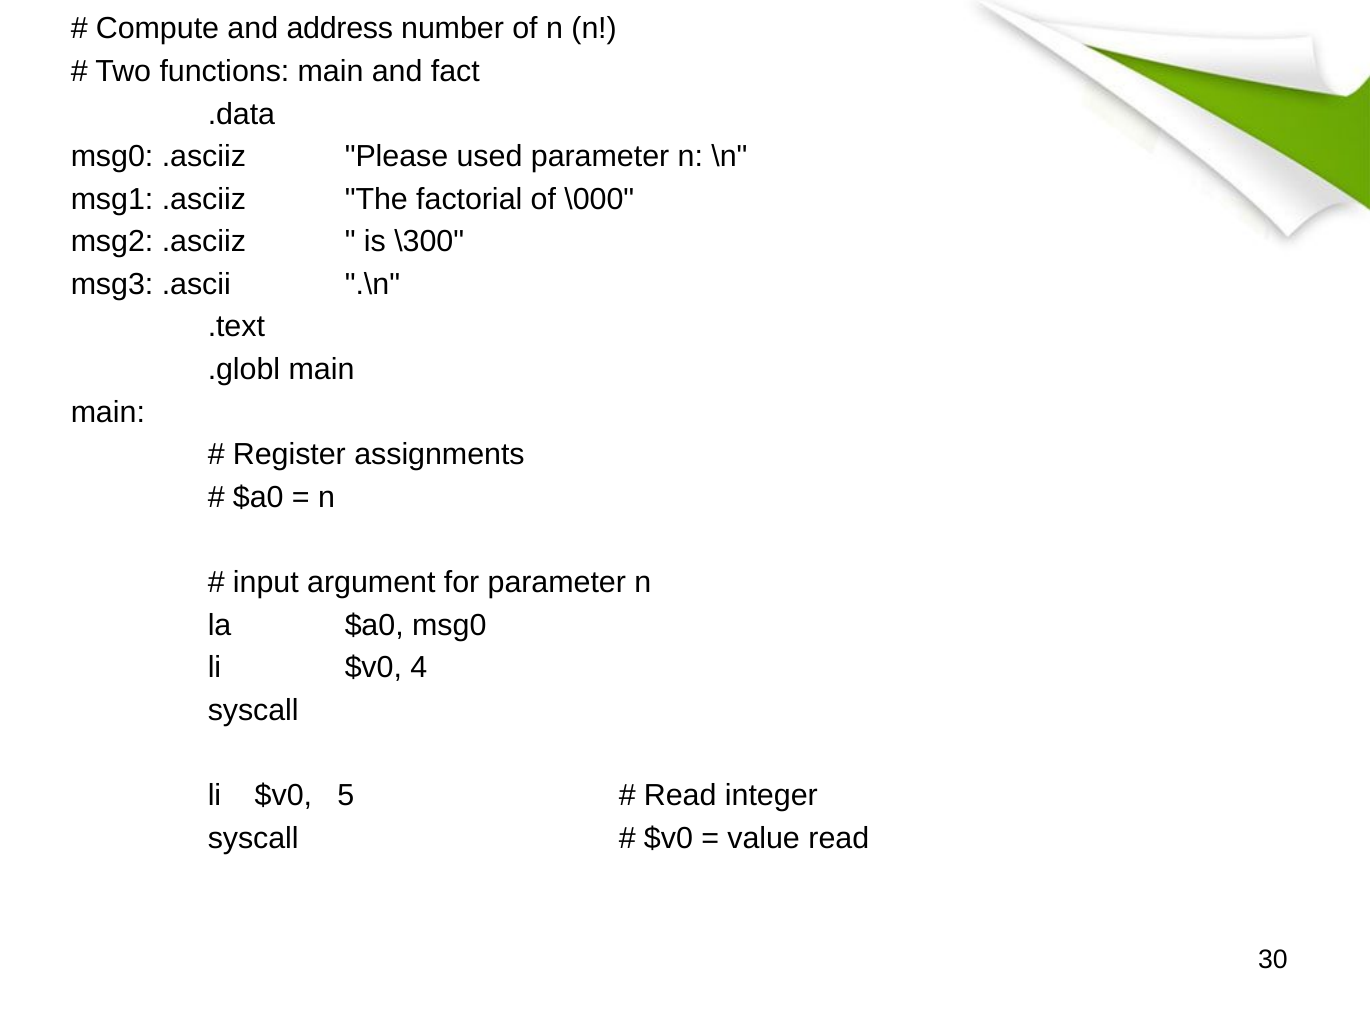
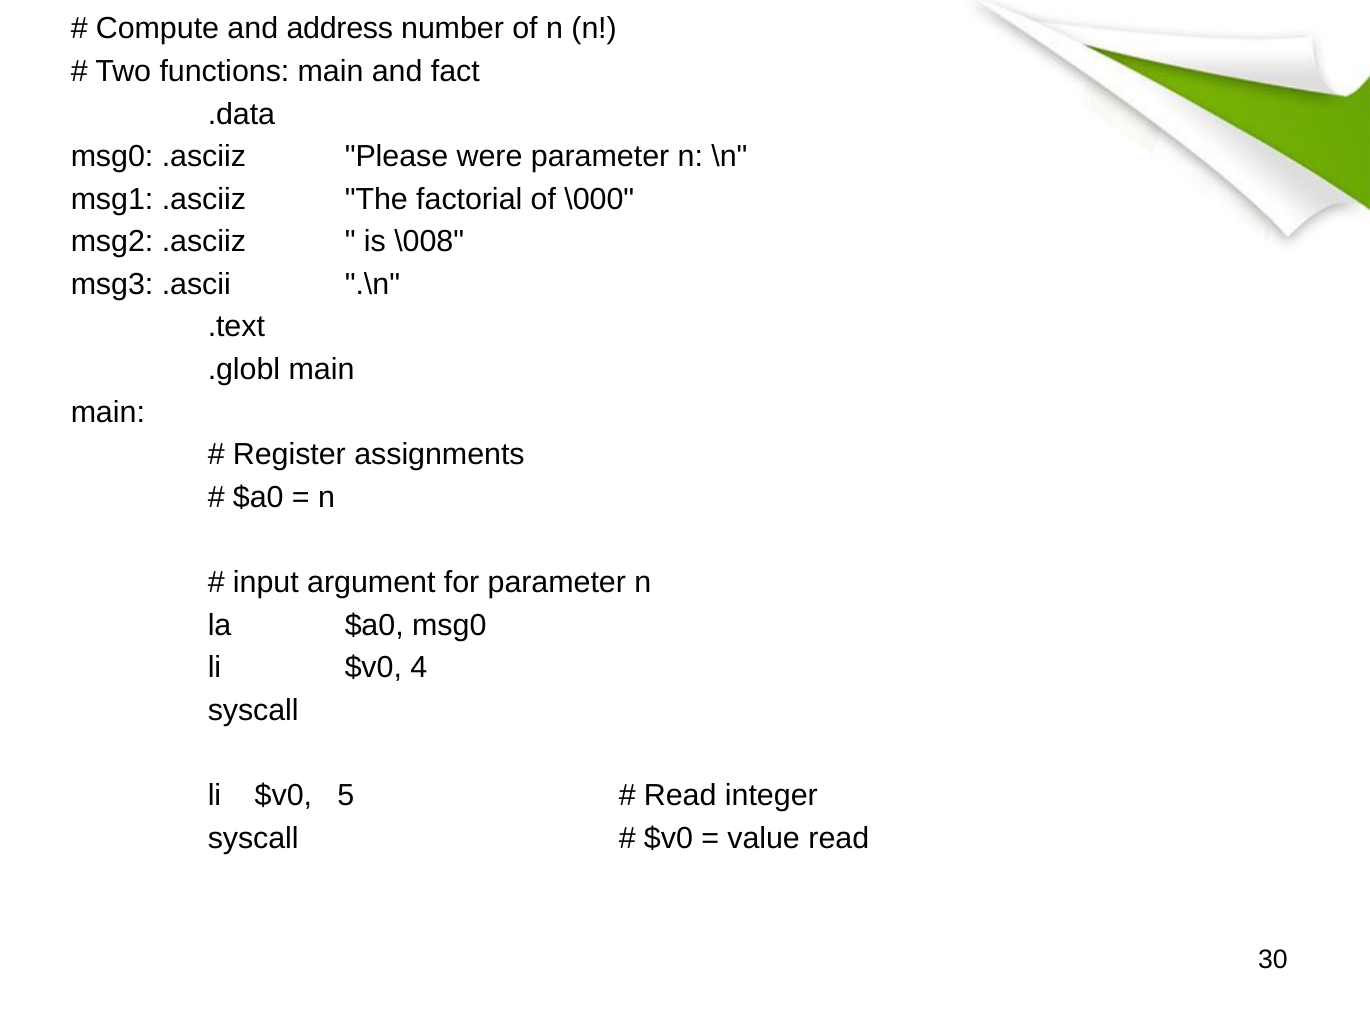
used: used -> were
\300: \300 -> \008
